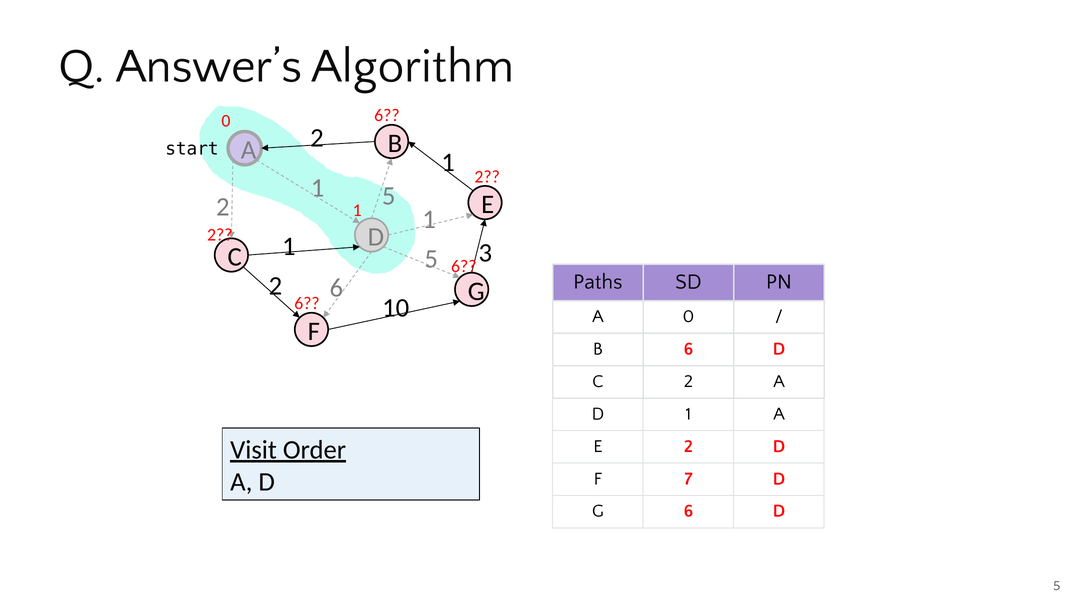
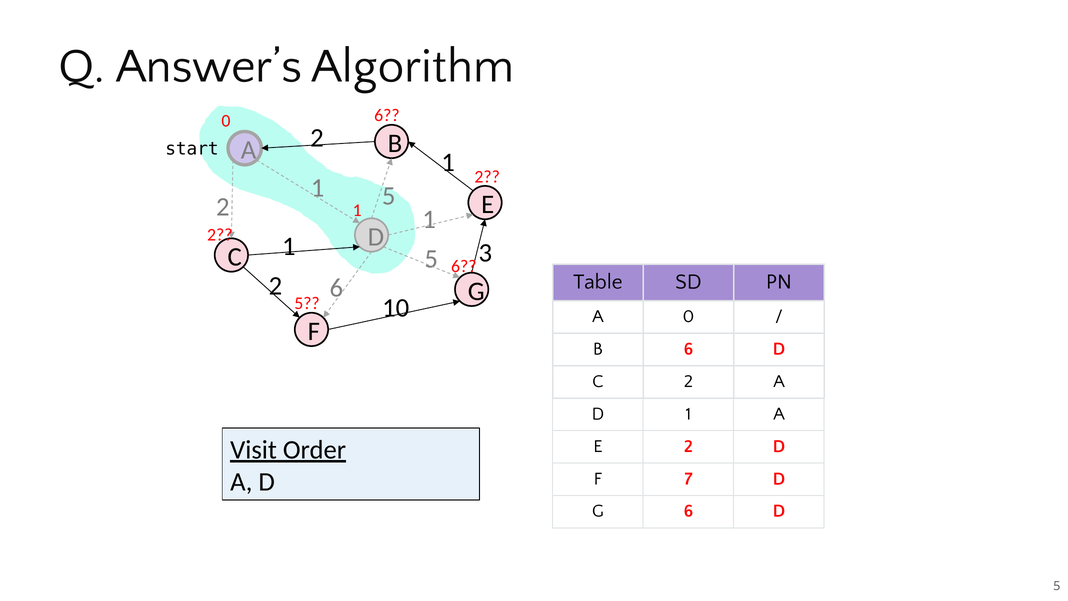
Paths: Paths -> Table
6 at (307, 303): 6 -> 5
